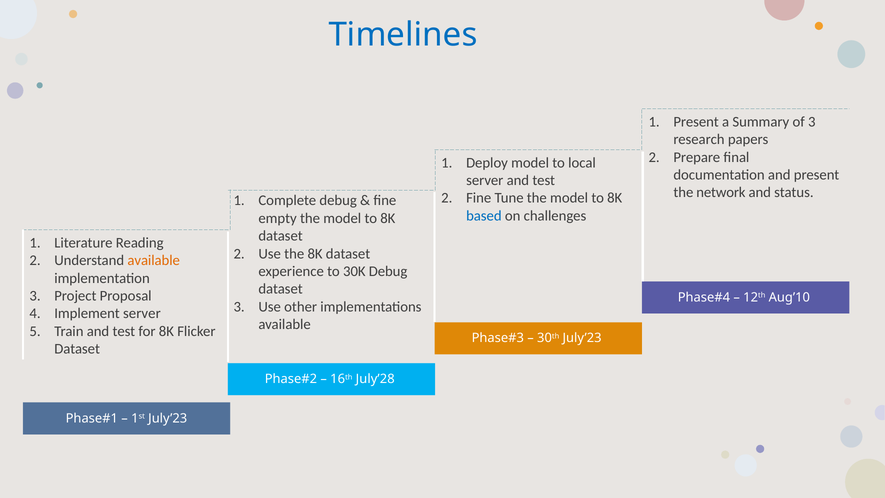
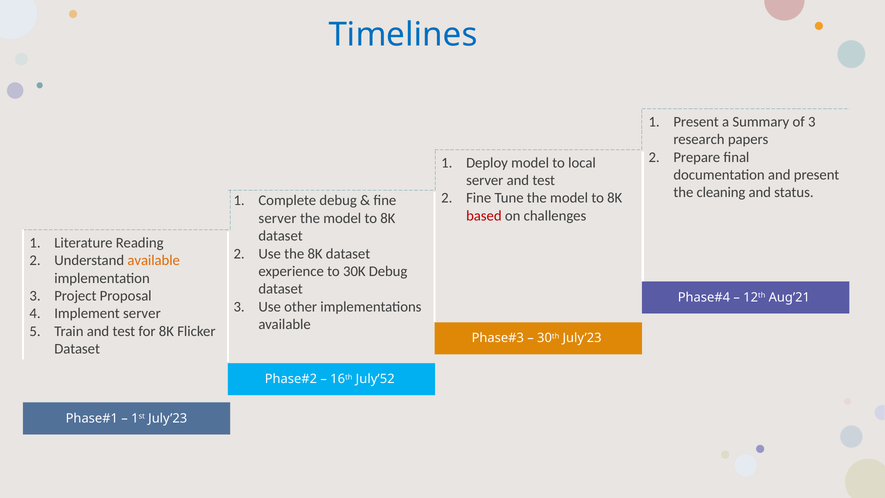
network: network -> cleaning
based colour: blue -> red
empty at (278, 218): empty -> server
Aug’10: Aug’10 -> Aug’21
July’28: July’28 -> July’52
